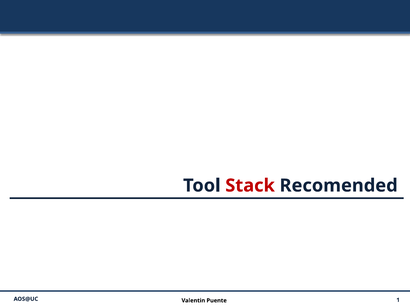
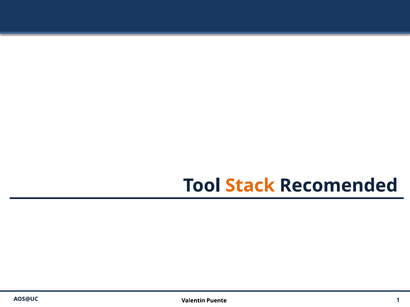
Stack colour: red -> orange
